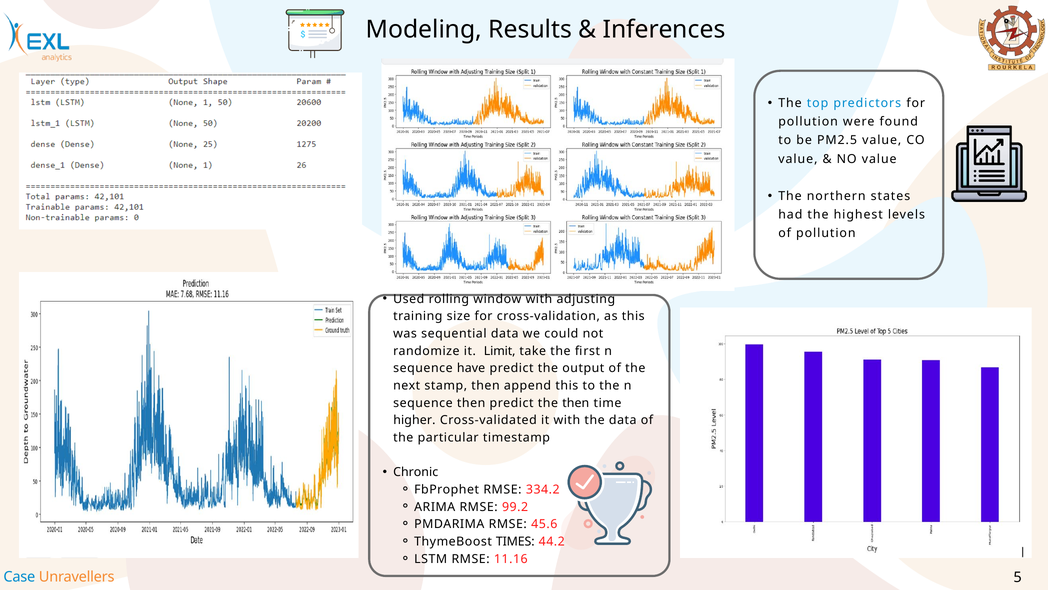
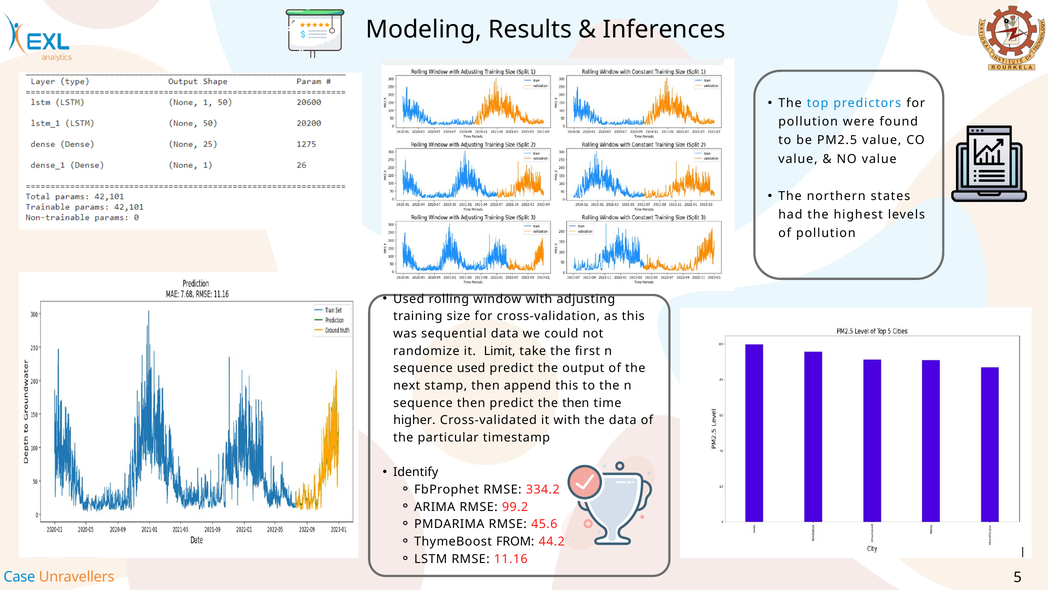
sequence have: have -> used
Chronic: Chronic -> Identify
TIMES: TIMES -> FROM
